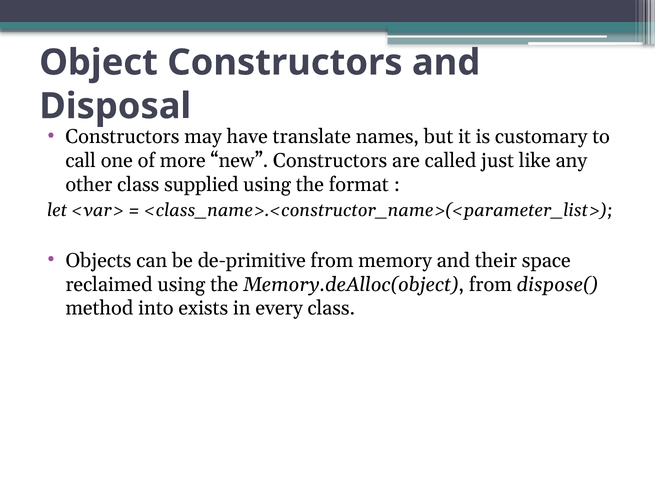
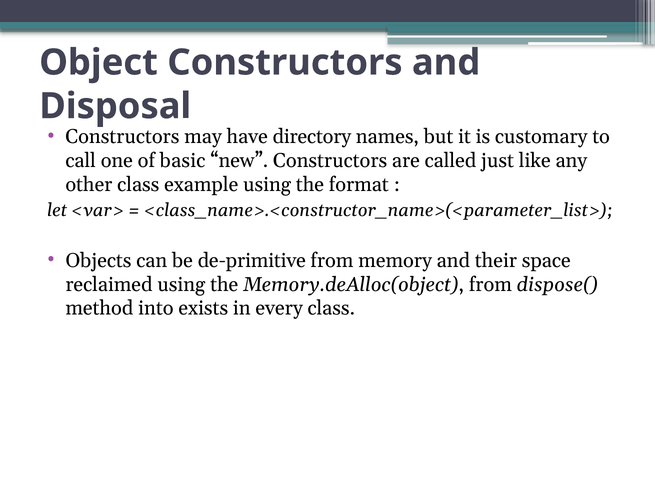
translate: translate -> directory
more: more -> basic
supplied: supplied -> example
